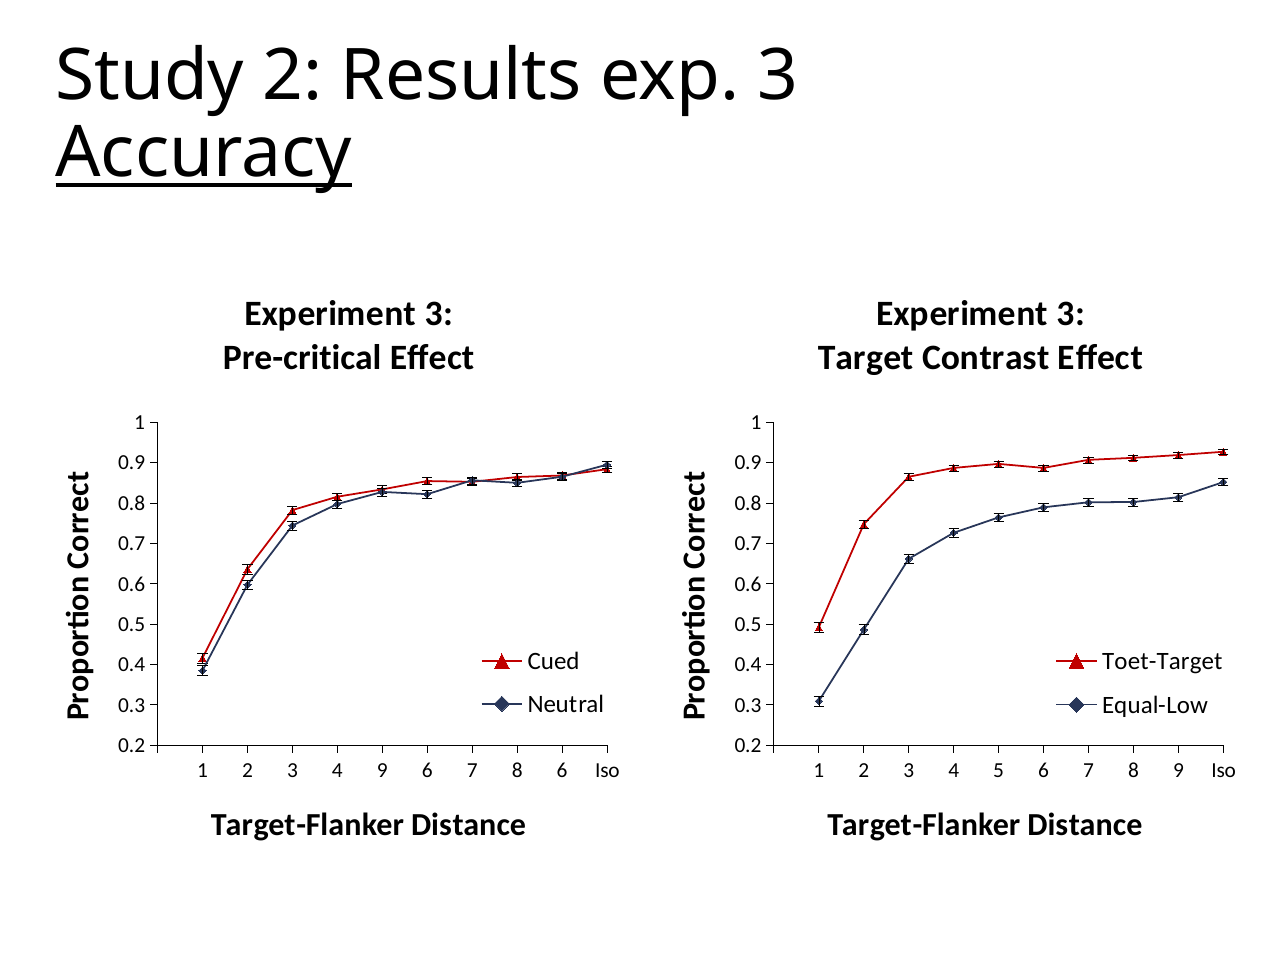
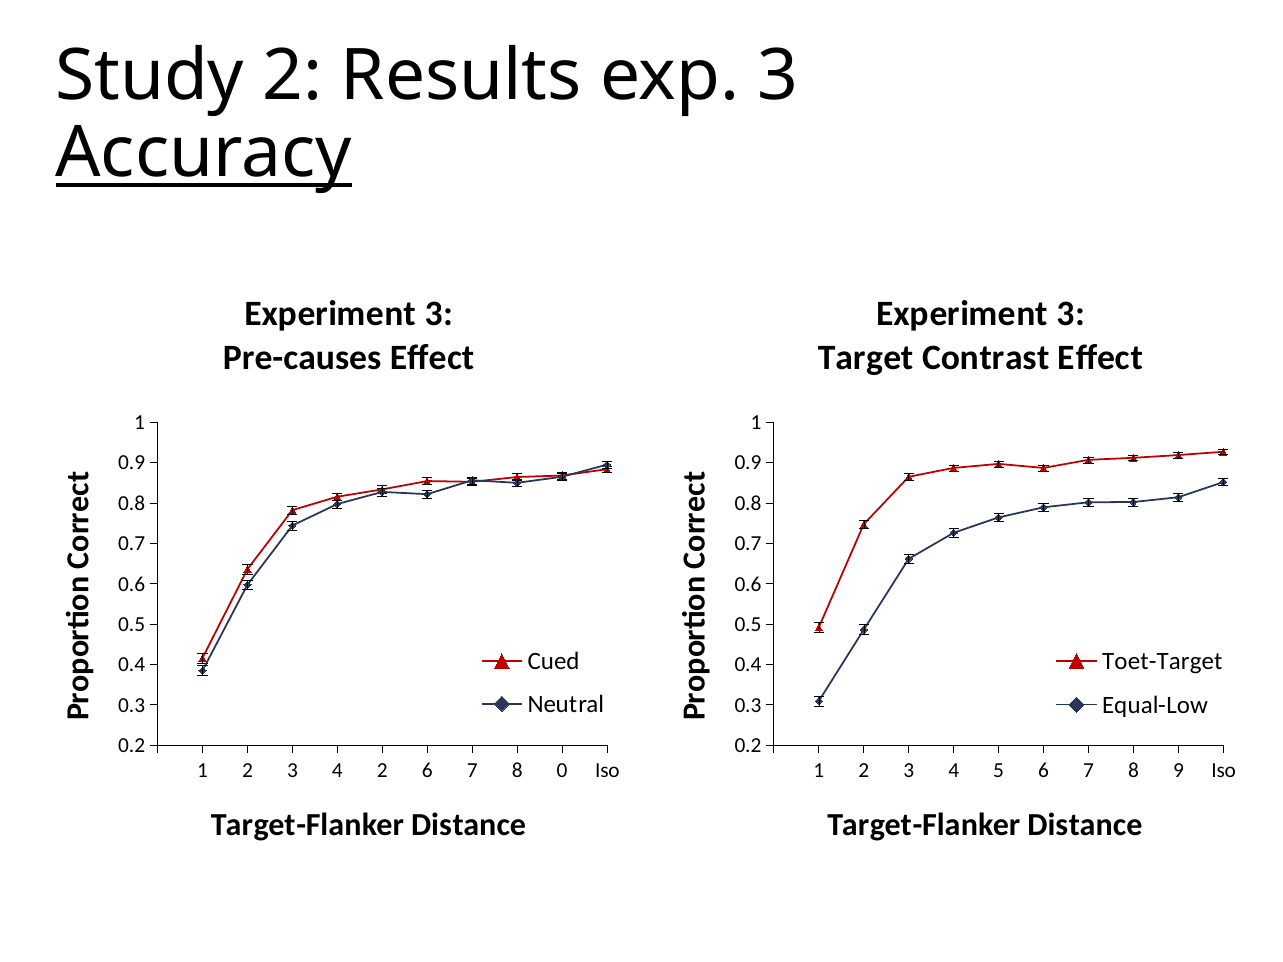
Pre-critical: Pre-critical -> Pre-causes
4 9: 9 -> 2
8 6: 6 -> 0
